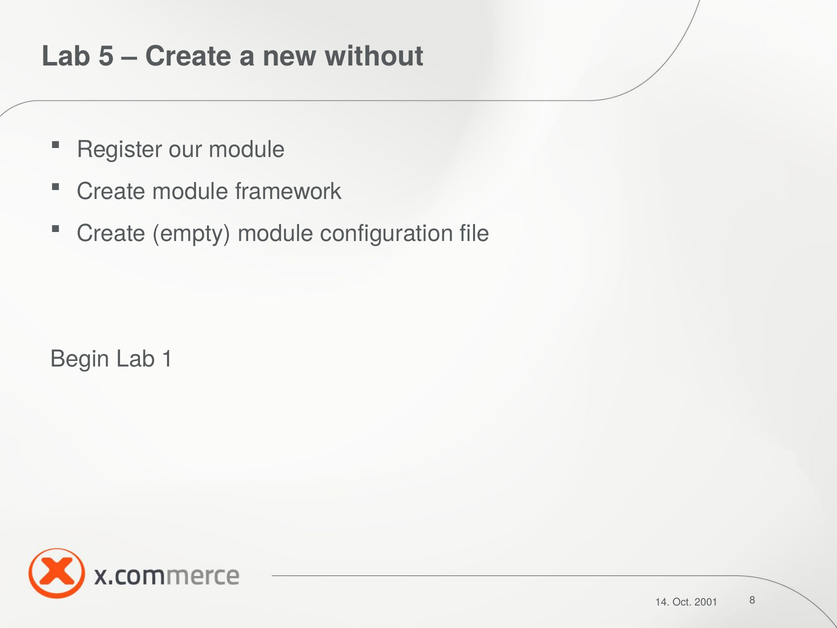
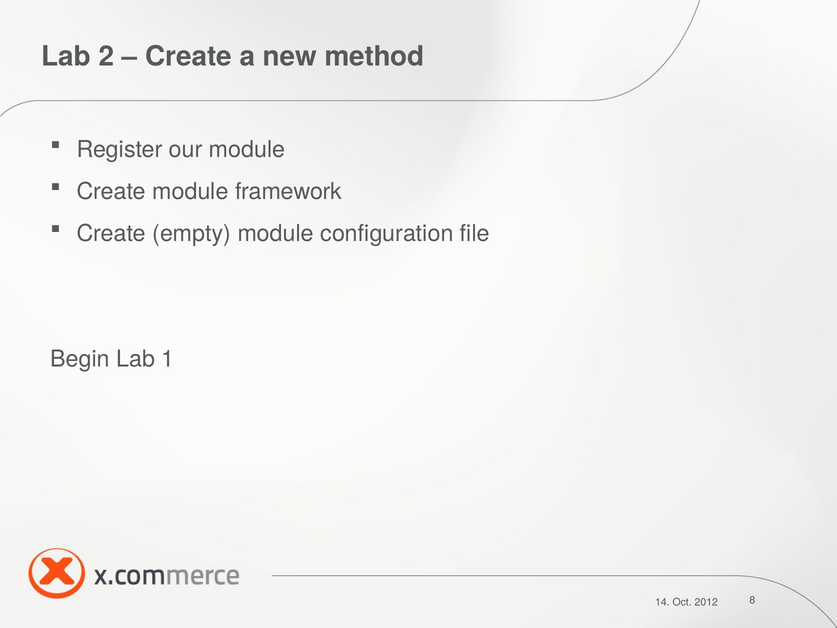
5: 5 -> 2
without: without -> method
2001: 2001 -> 2012
